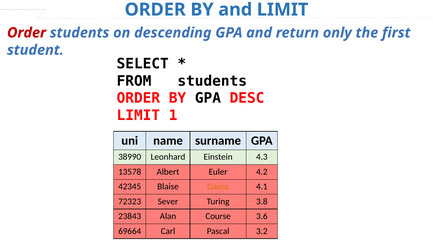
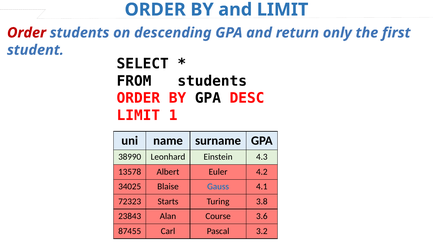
42345: 42345 -> 34025
Gauss colour: orange -> blue
Sever: Sever -> Starts
69664: 69664 -> 87455
